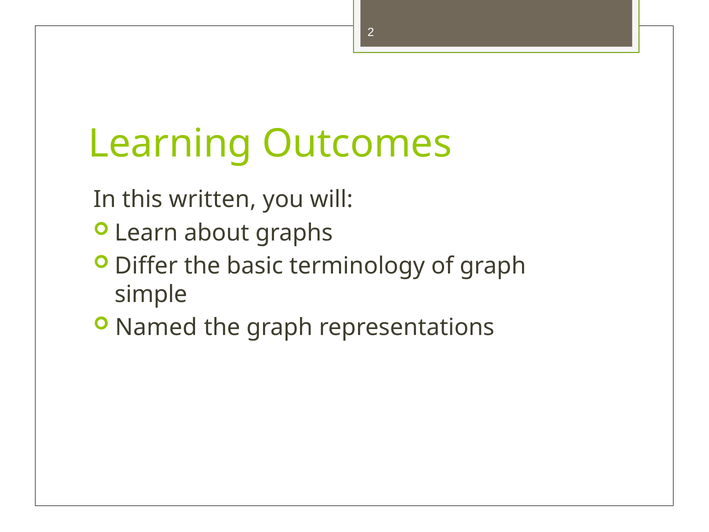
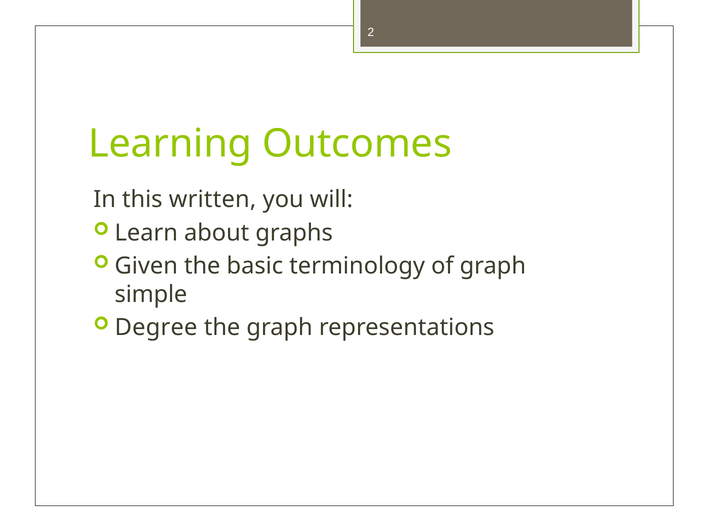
Differ: Differ -> Given
Named: Named -> Degree
